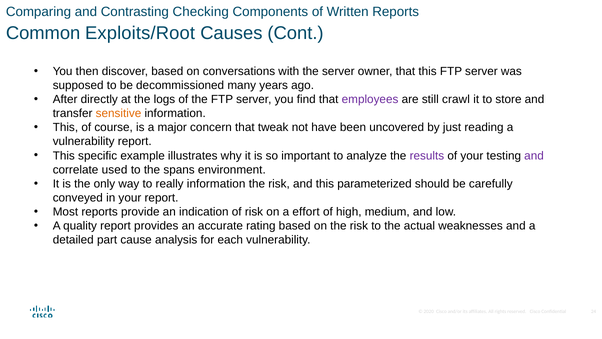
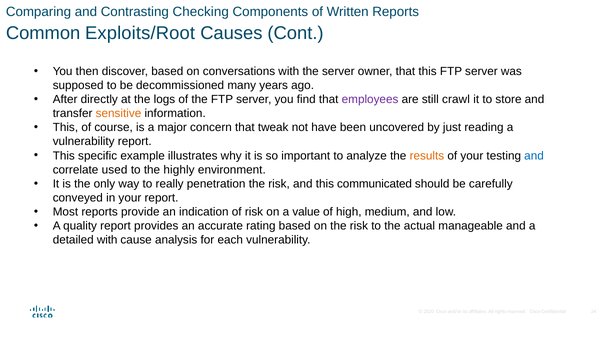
results colour: purple -> orange
and at (534, 156) colour: purple -> blue
spans: spans -> highly
really information: information -> penetration
parameterized: parameterized -> communicated
effort: effort -> value
weaknesses: weaknesses -> manageable
detailed part: part -> with
